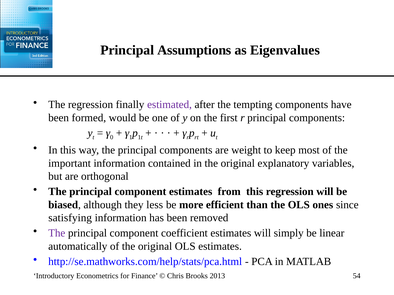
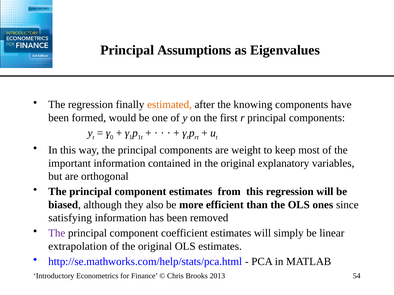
estimated colour: purple -> orange
tempting: tempting -> knowing
less: less -> also
automatically: automatically -> extrapolation
